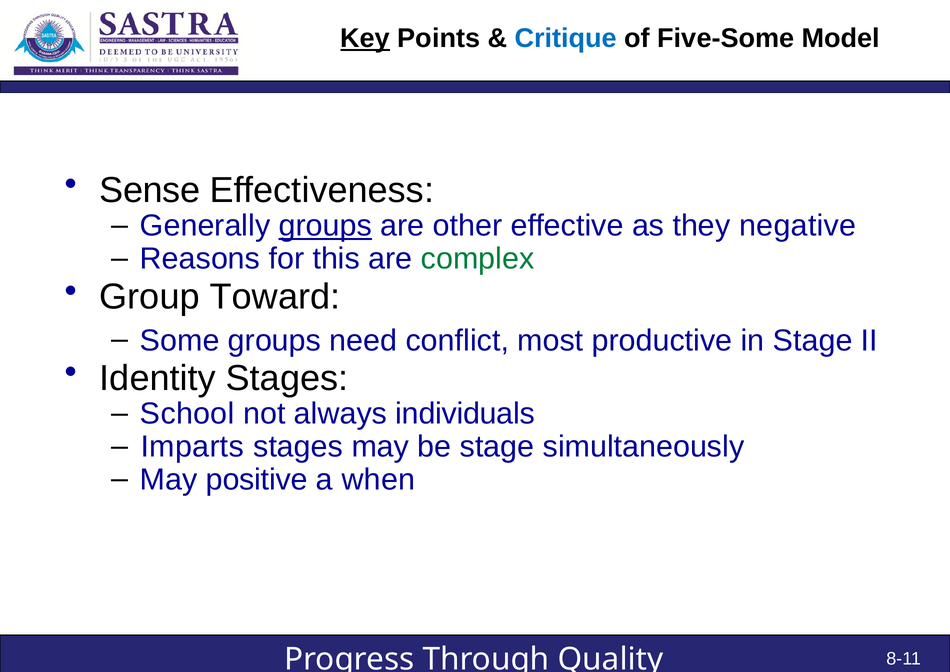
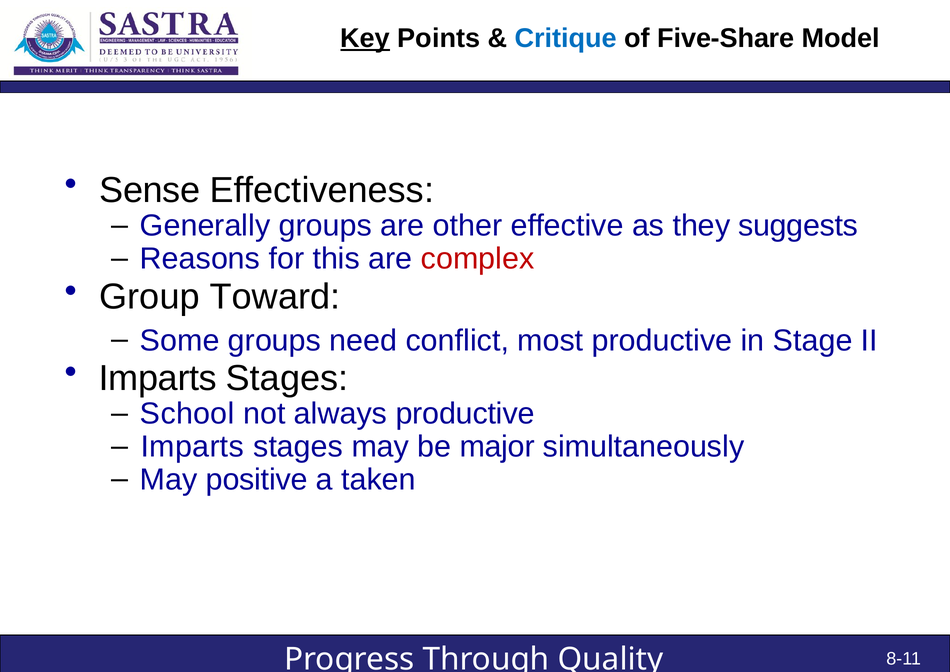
Five-Some: Five-Some -> Five-Share
groups at (325, 226) underline: present -> none
negative: negative -> suggests
complex colour: green -> red
Identity at (158, 378): Identity -> Imparts
always individuals: individuals -> productive
be stage: stage -> major
when: when -> taken
